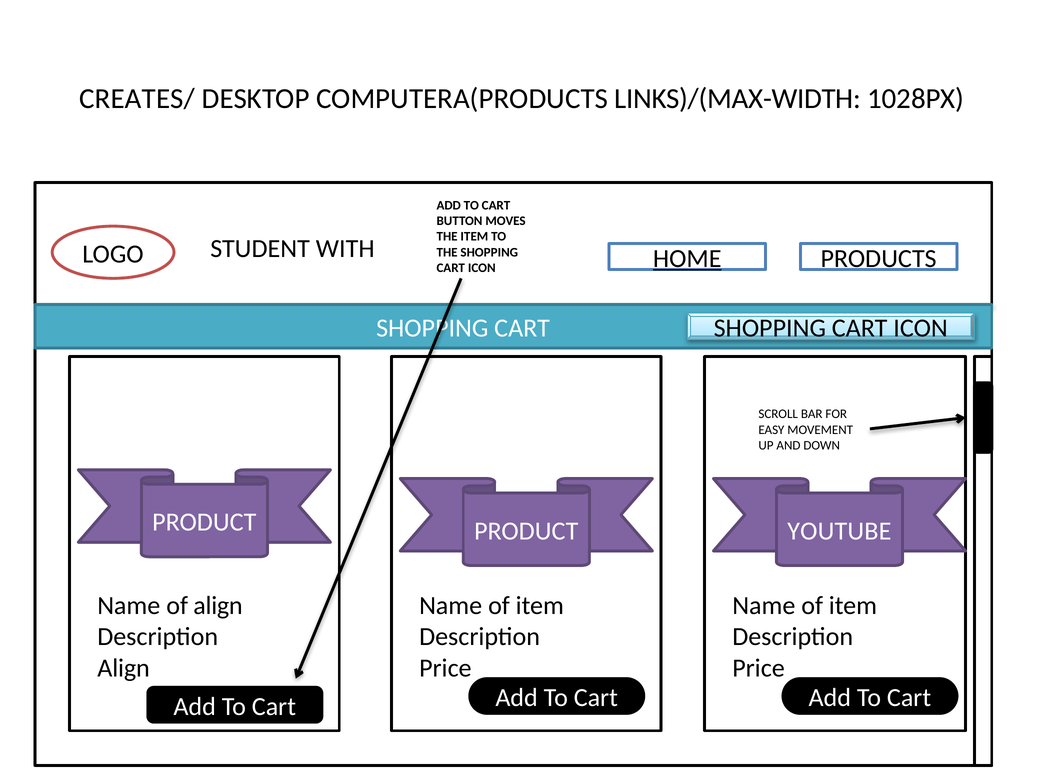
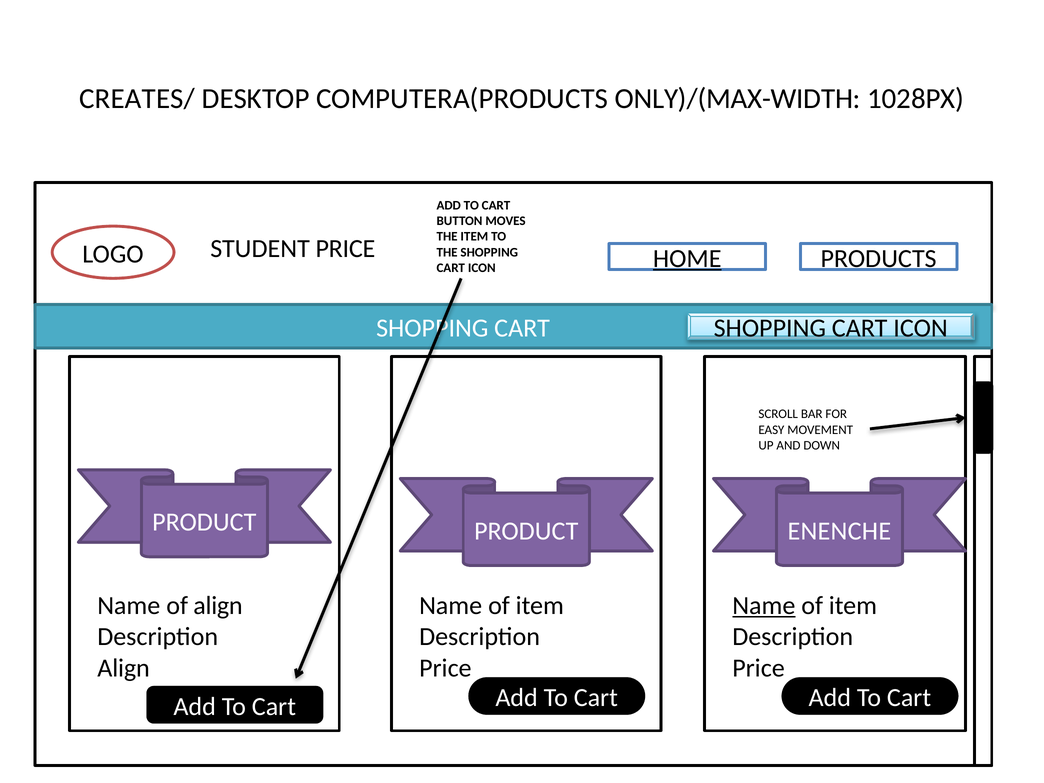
LINKS)/(MAX-WIDTH: LINKS)/(MAX-WIDTH -> ONLY)/(MAX-WIDTH
STUDENT WITH: WITH -> PRICE
YOUTUBE: YOUTUBE -> ENENCHE
Name at (764, 605) underline: none -> present
